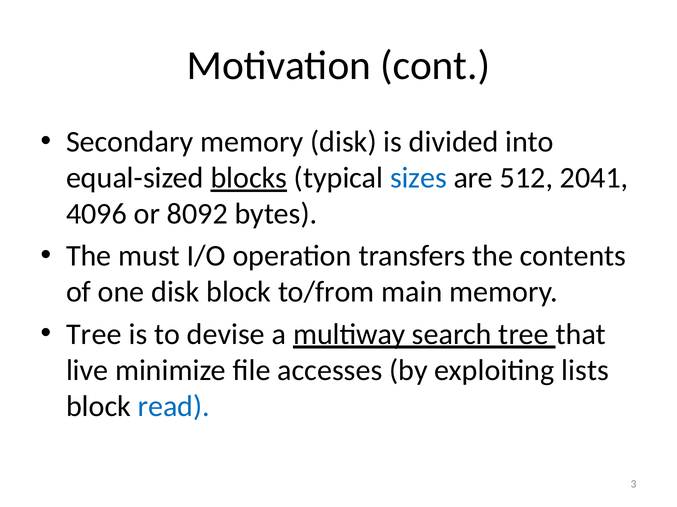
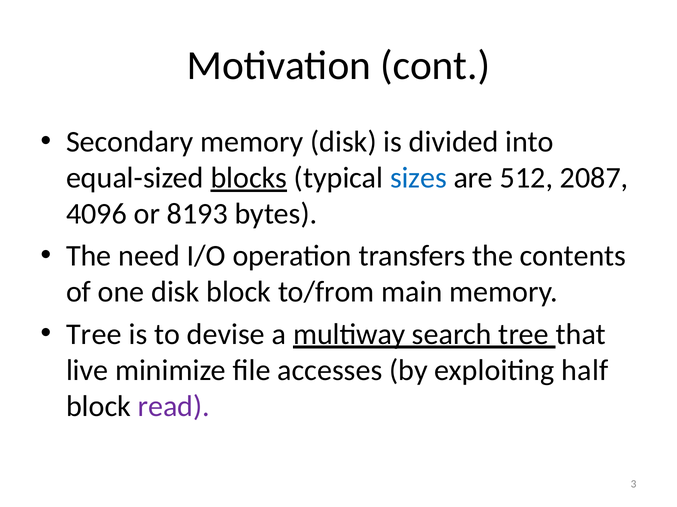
2041: 2041 -> 2087
8092: 8092 -> 8193
must: must -> need
lists: lists -> half
read colour: blue -> purple
